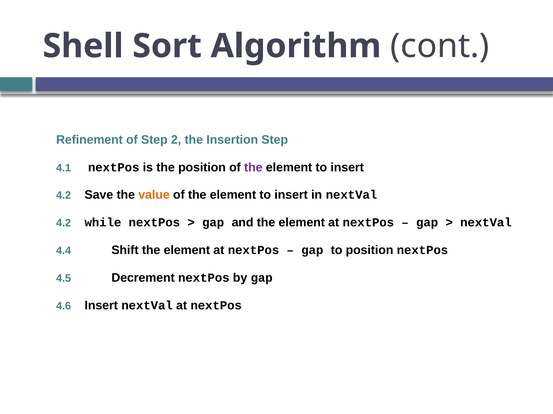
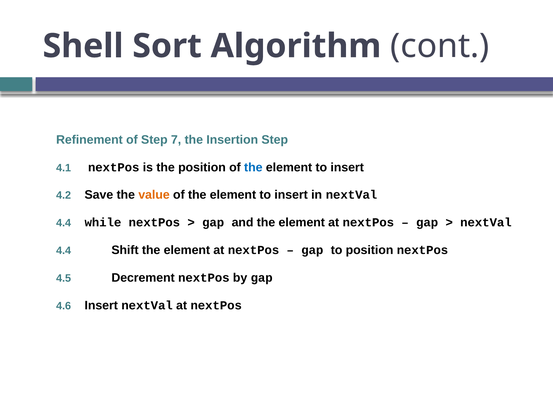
2: 2 -> 7
the at (253, 168) colour: purple -> blue
4.2 at (64, 223): 4.2 -> 4.4
